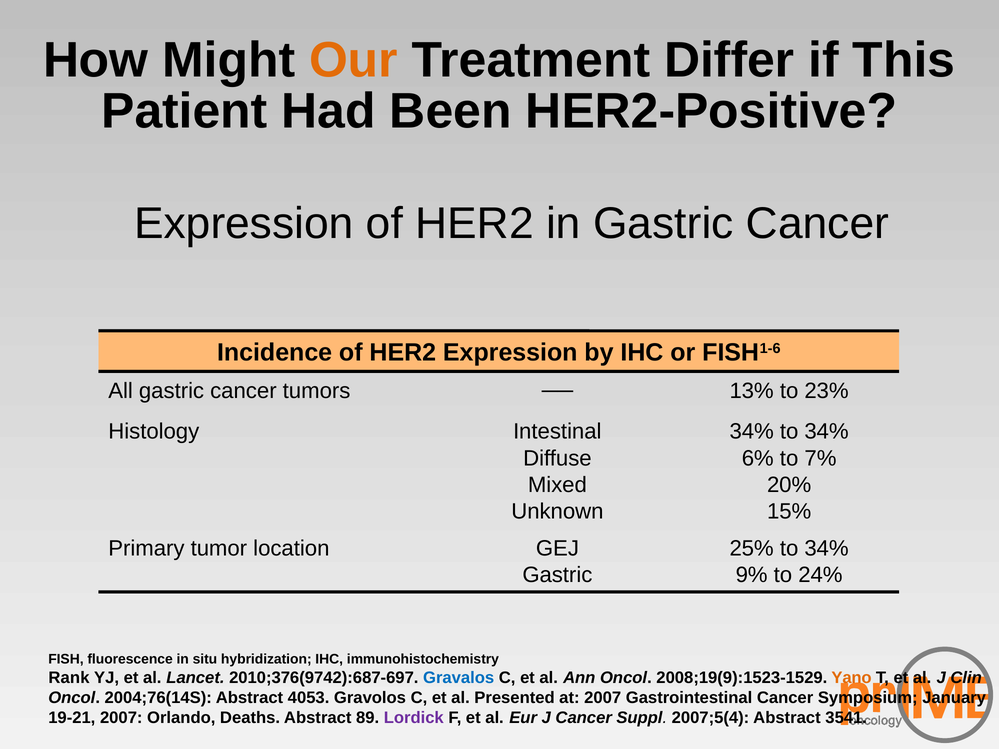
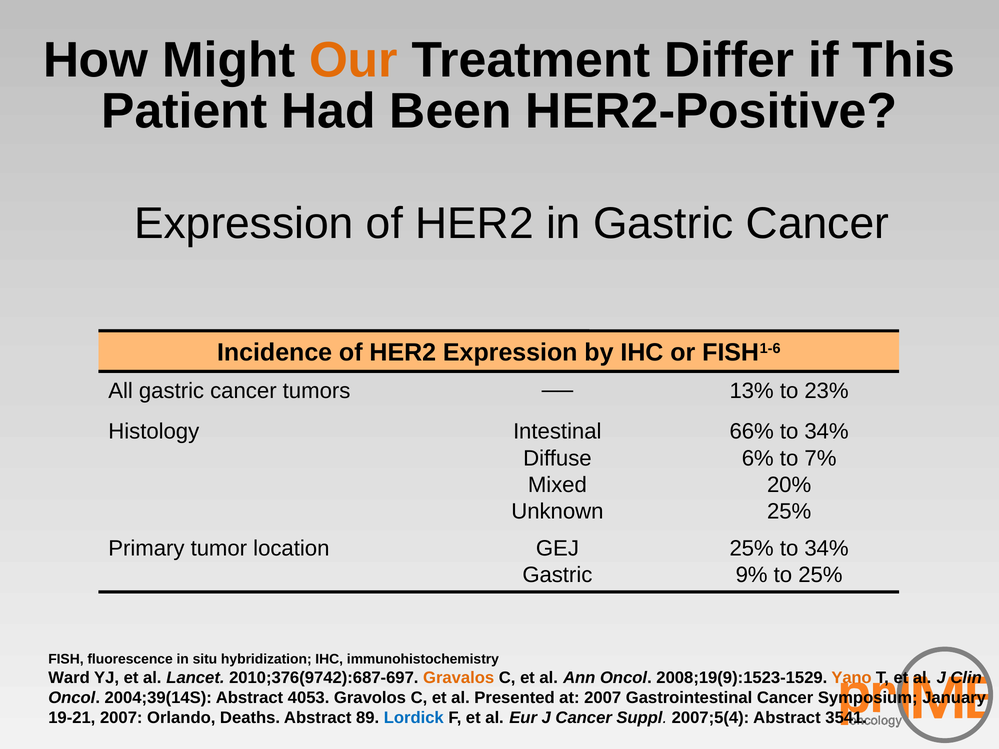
34% at (752, 432): 34% -> 66%
15% at (789, 512): 15% -> 25%
to 24%: 24% -> 25%
Rank: Rank -> Ward
Gravalos colour: blue -> orange
2004;76(14S: 2004;76(14S -> 2004;39(14S
Lordick colour: purple -> blue
